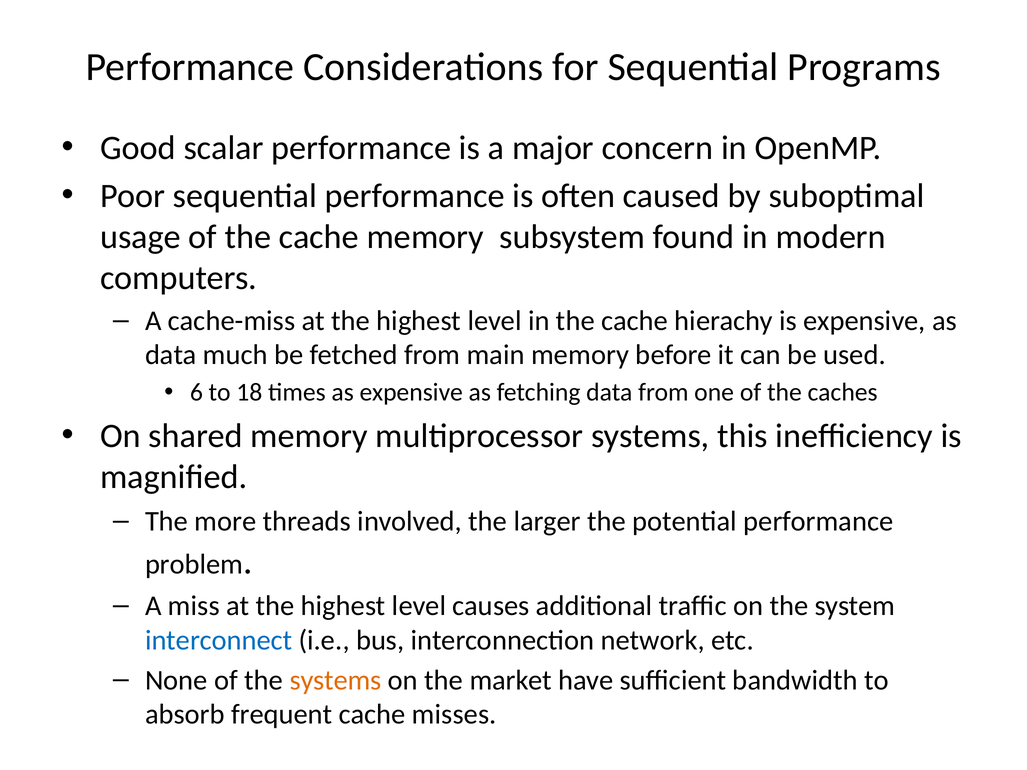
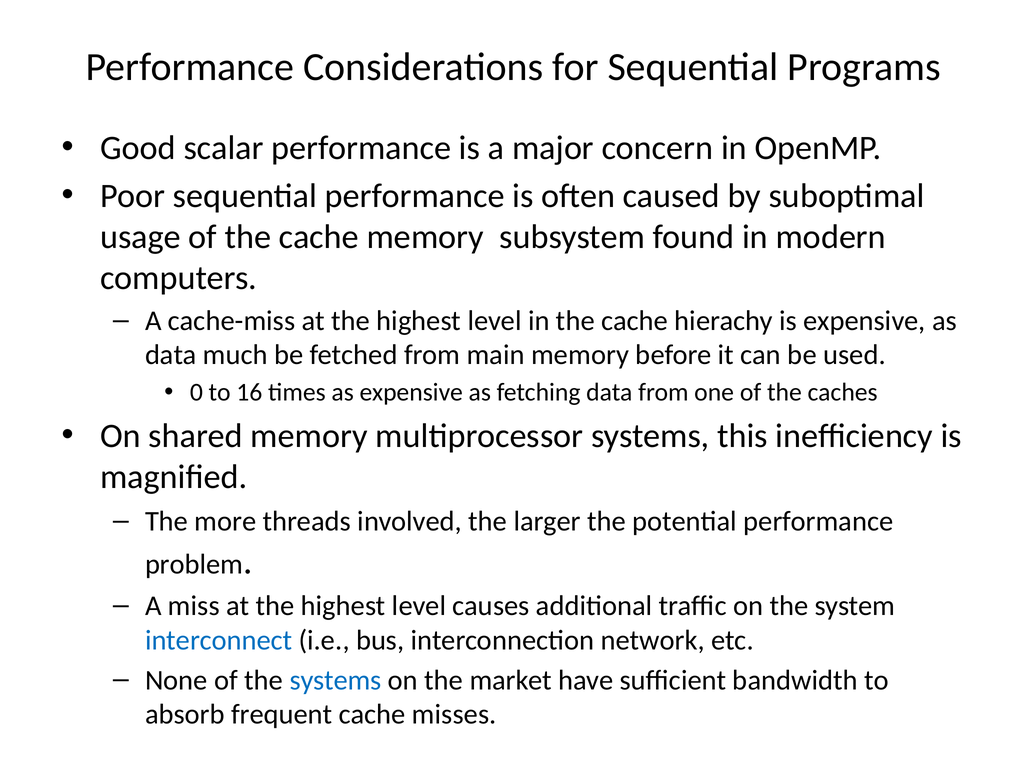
6: 6 -> 0
18: 18 -> 16
systems at (336, 680) colour: orange -> blue
